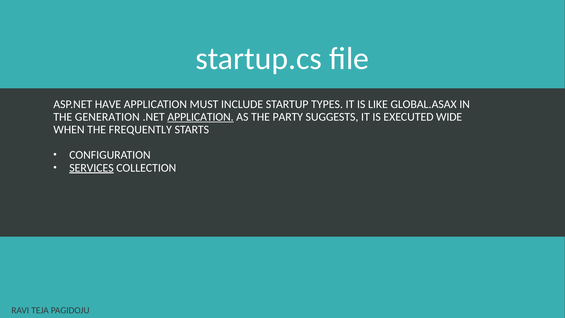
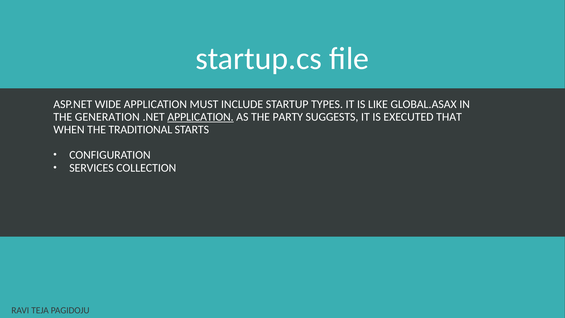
HAVE: HAVE -> WIDE
WIDE: WIDE -> THAT
FREQUENTLY: FREQUENTLY -> TRADITIONAL
SERVICES underline: present -> none
